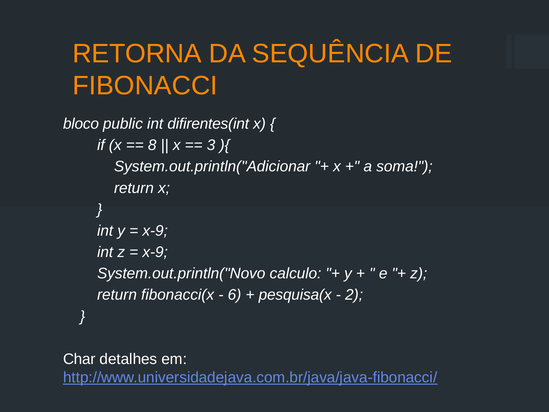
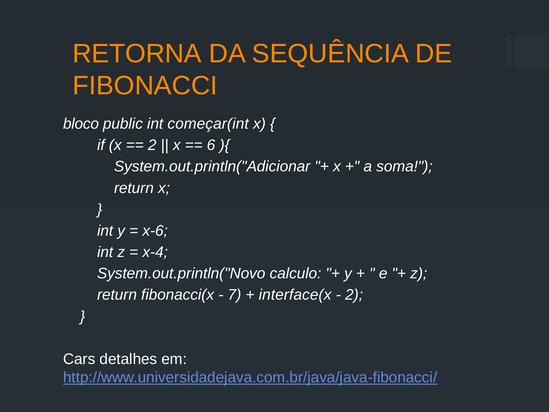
difirentes(int: difirentes(int -> começar(int
8 at (152, 145): 8 -> 2
3: 3 -> 6
x-9 at (155, 231): x-9 -> x-6
x-9 at (155, 252): x-9 -> x-4
6: 6 -> 7
pesquisa(x: pesquisa(x -> interface(x
Char: Char -> Cars
